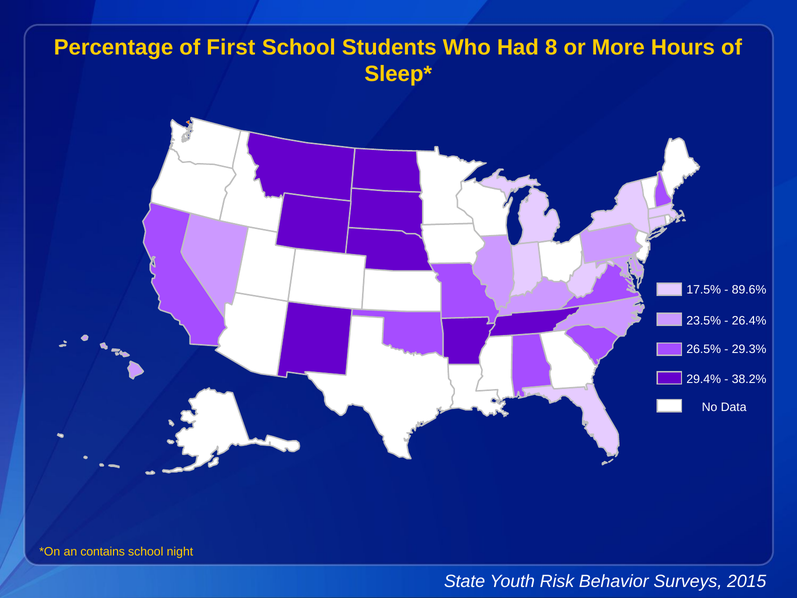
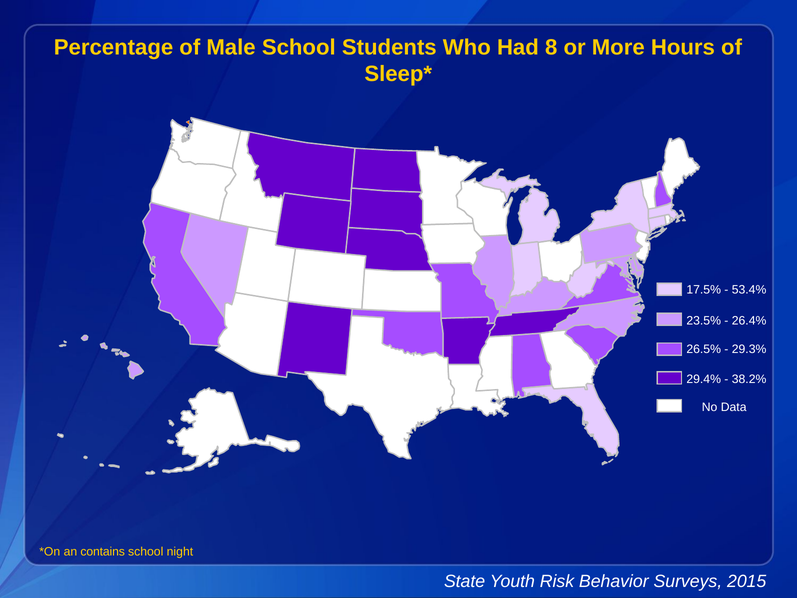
First: First -> Male
89.6%: 89.6% -> 53.4%
